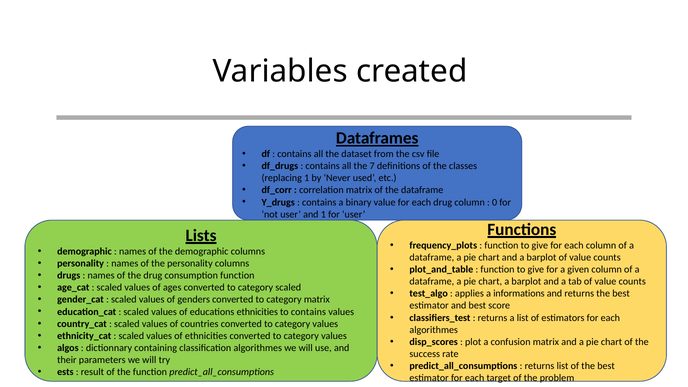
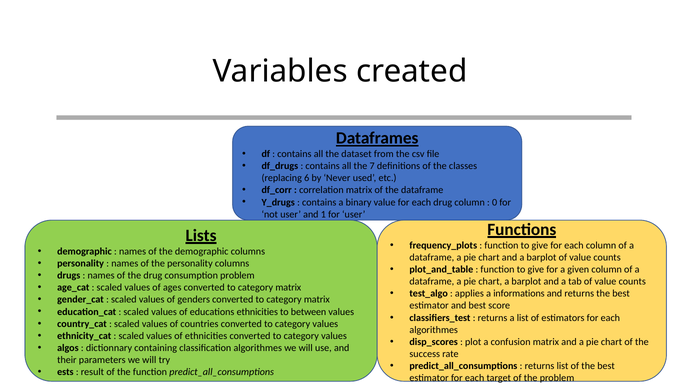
replacing 1: 1 -> 6
consumption function: function -> problem
scaled at (288, 288): scaled -> matrix
to contains: contains -> between
